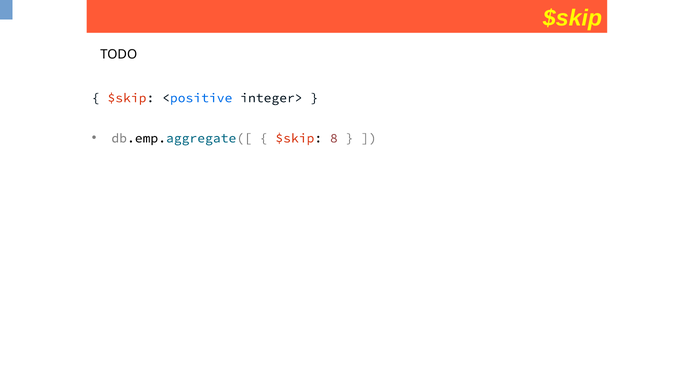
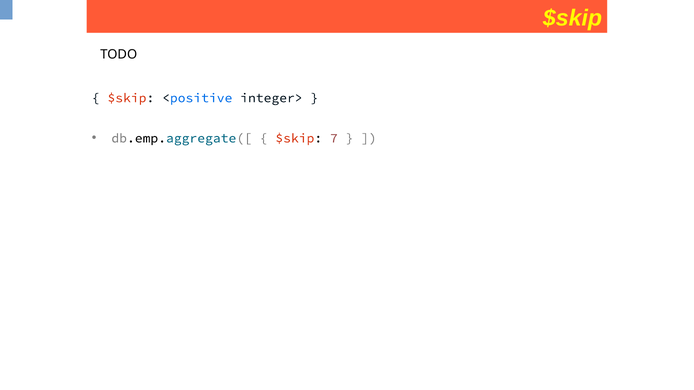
8: 8 -> 7
